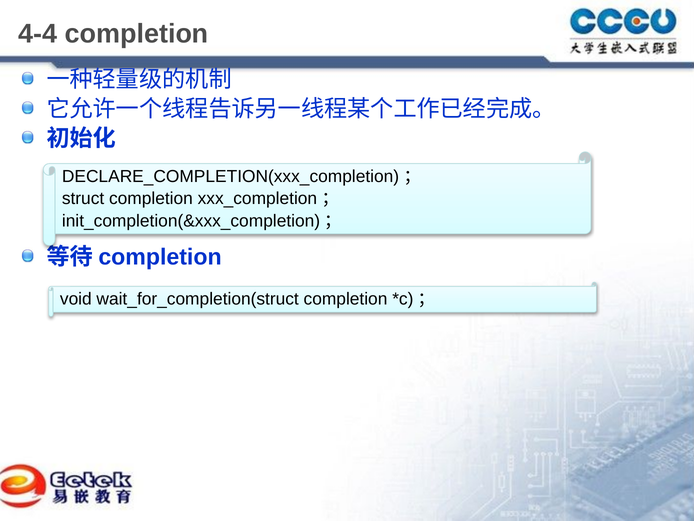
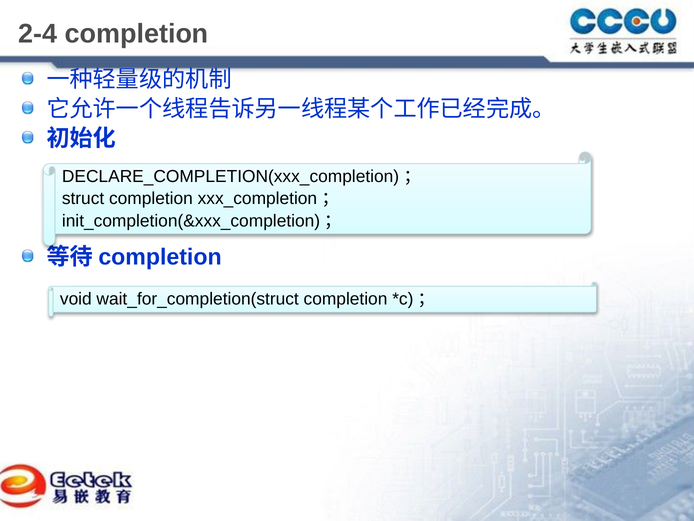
4-4: 4-4 -> 2-4
